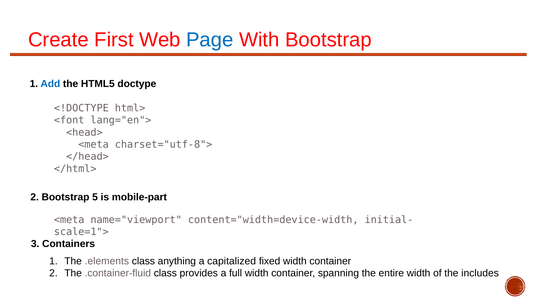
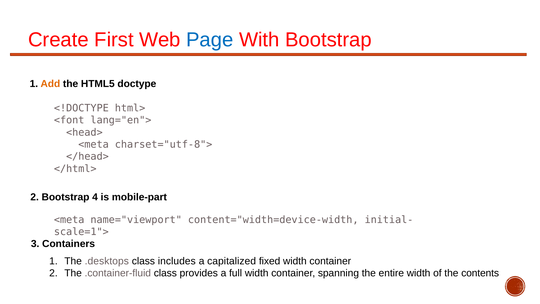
Add colour: blue -> orange
5: 5 -> 4
.elements: .elements -> .desktops
anything: anything -> includes
includes: includes -> contents
